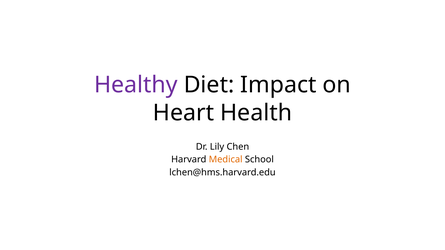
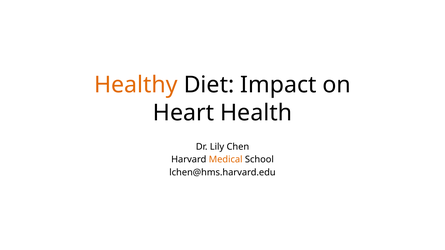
Healthy colour: purple -> orange
